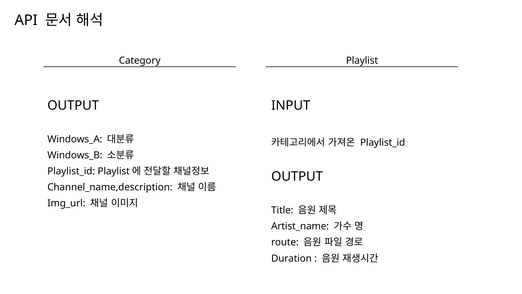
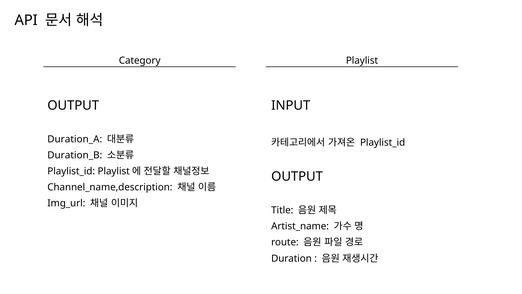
Windows_A: Windows_A -> Duration_A
Windows_B: Windows_B -> Duration_B
